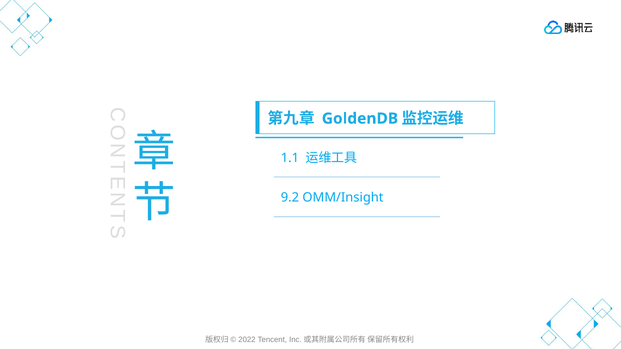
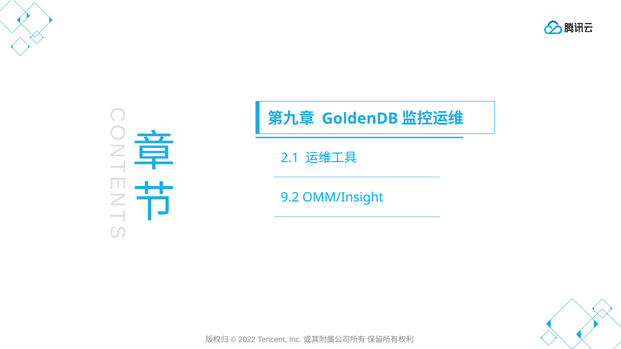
1.1: 1.1 -> 2.1
